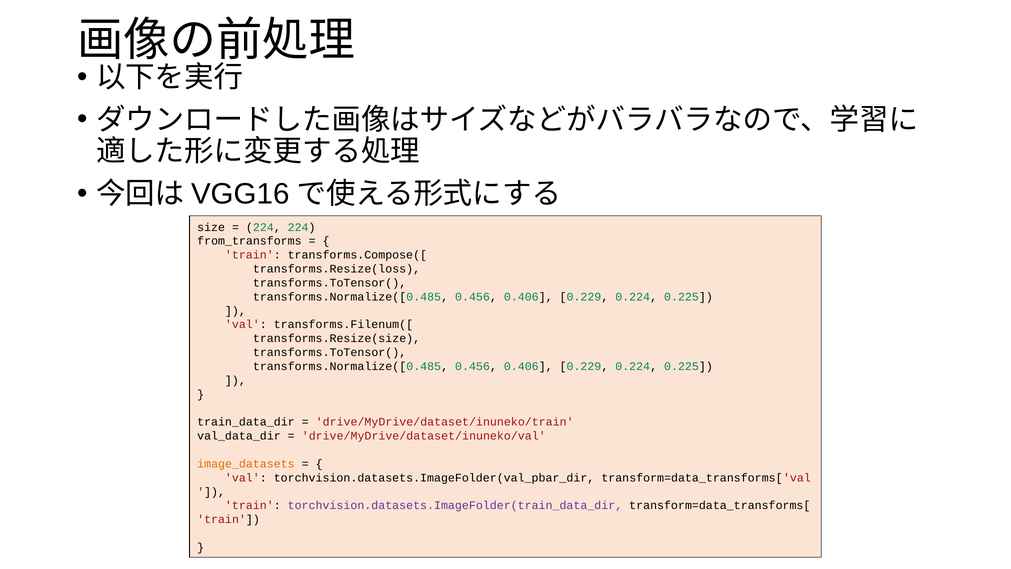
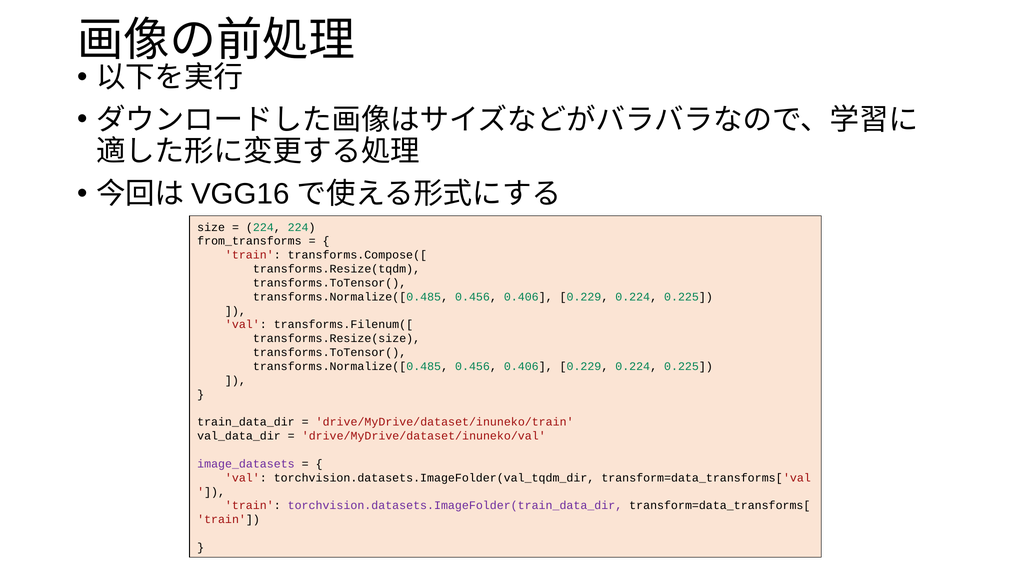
transforms.Resize(loss: transforms.Resize(loss -> transforms.Resize(tqdm
image_datasets colour: orange -> purple
torchvision.datasets.ImageFolder(val_pbar_dir: torchvision.datasets.ImageFolder(val_pbar_dir -> torchvision.datasets.ImageFolder(val_tqdm_dir
